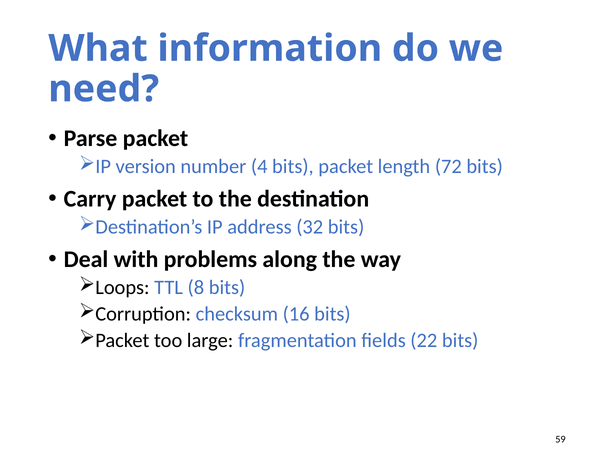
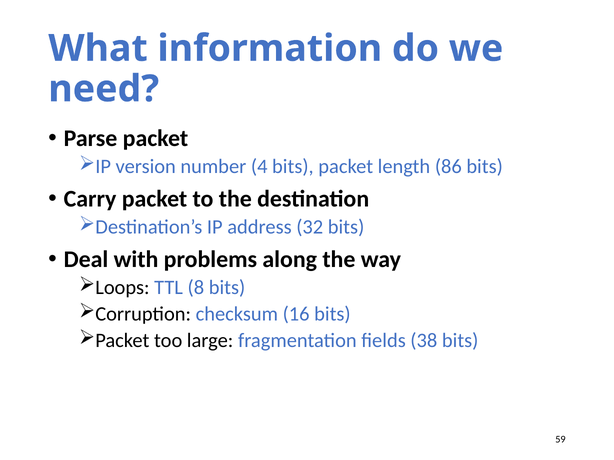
72: 72 -> 86
22: 22 -> 38
